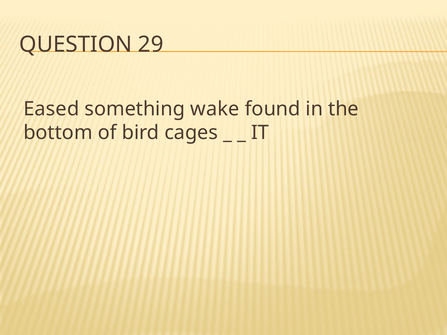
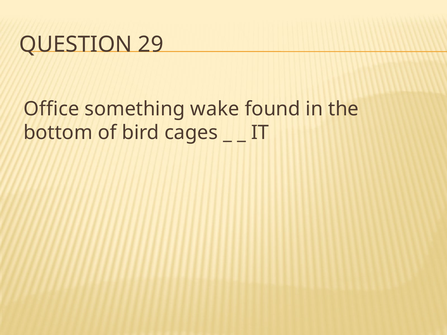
Eased: Eased -> Office
